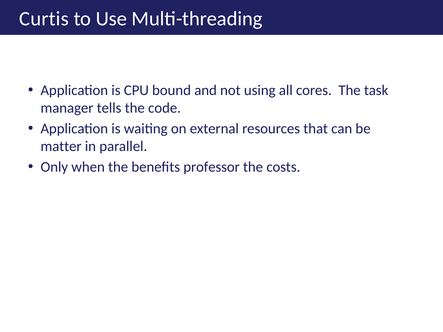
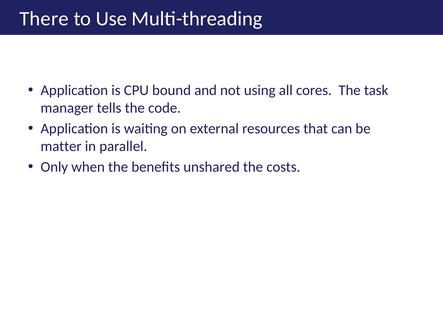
Curtis: Curtis -> There
professor: professor -> unshared
